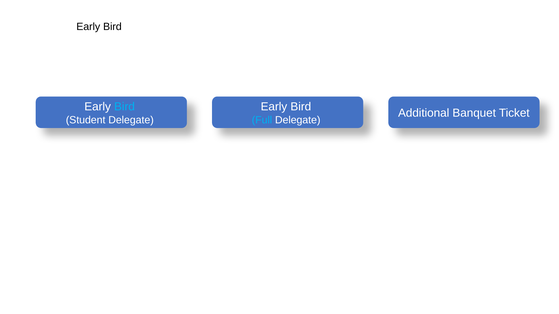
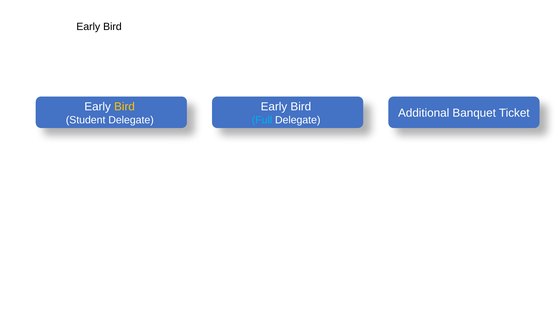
Bird at (125, 107) colour: light blue -> yellow
